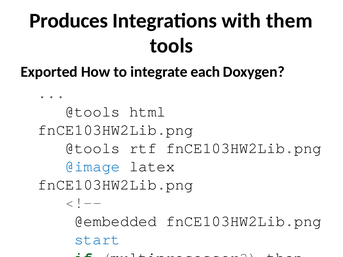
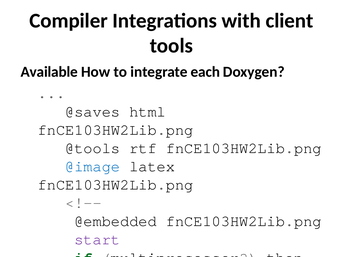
Produces: Produces -> Compiler
them: them -> client
Exported: Exported -> Available
@tools at (93, 112): @tools -> @saves
start colour: blue -> purple
